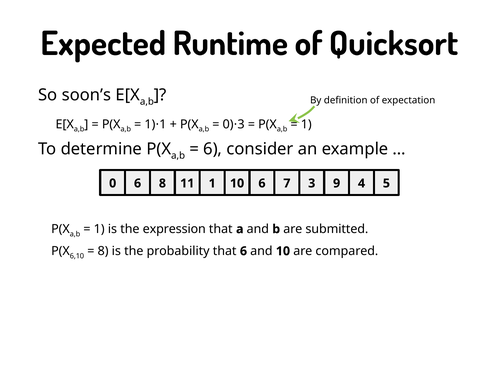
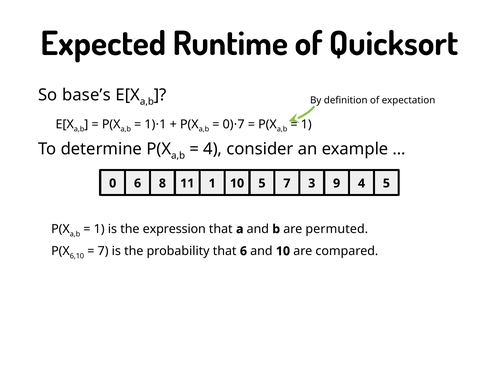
soon’s: soon’s -> base’s
0 3: 3 -> 7
6 at (213, 149): 6 -> 4
10 6: 6 -> 5
submitted: submitted -> permuted
8 at (103, 251): 8 -> 7
